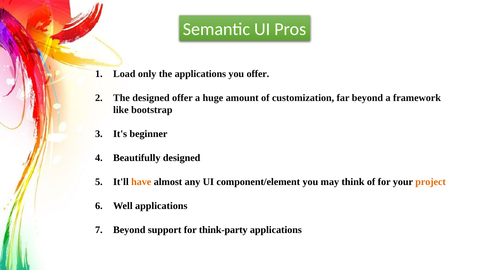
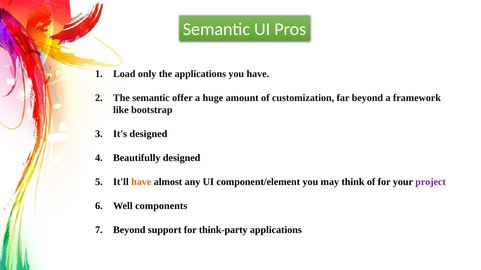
you offer: offer -> have
The designed: designed -> semantic
It's beginner: beginner -> designed
project colour: orange -> purple
Well applications: applications -> components
